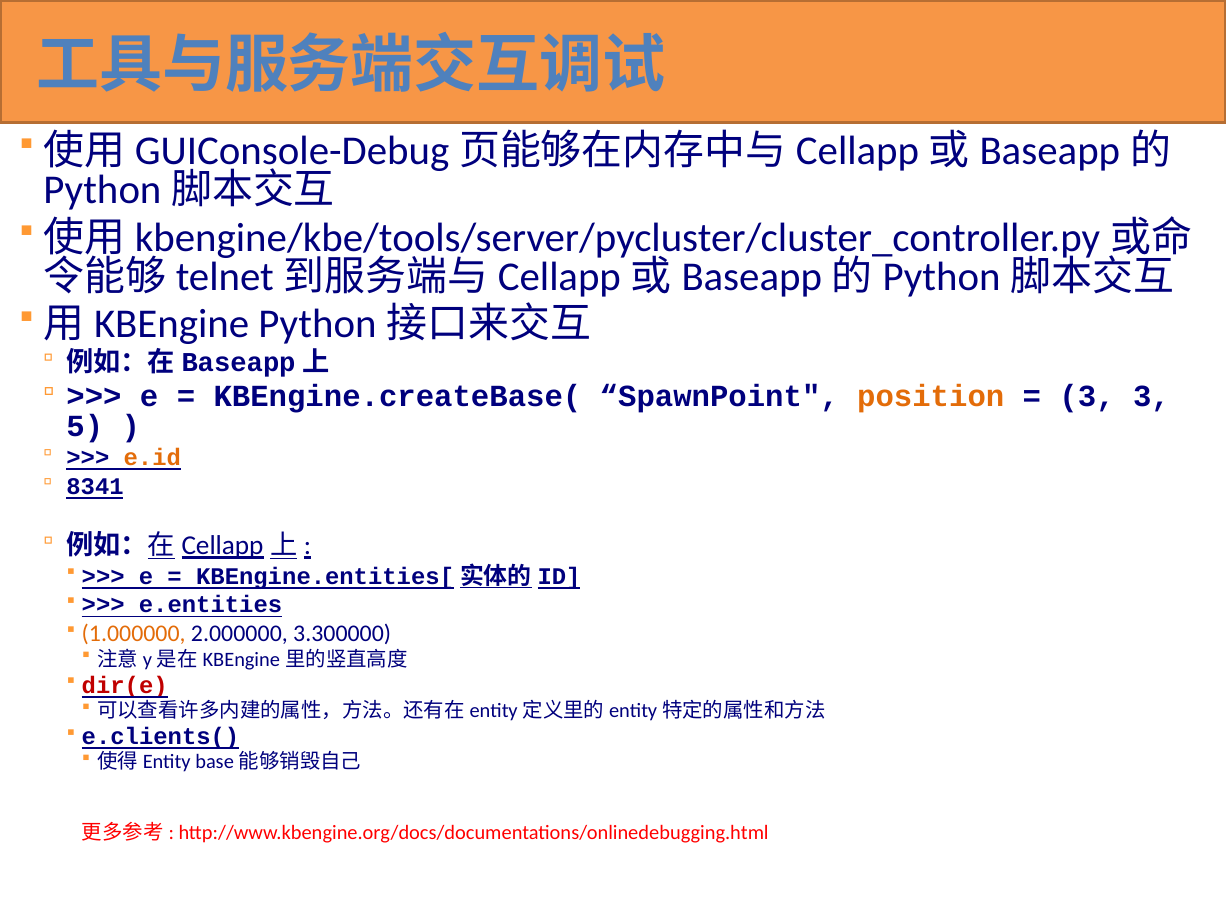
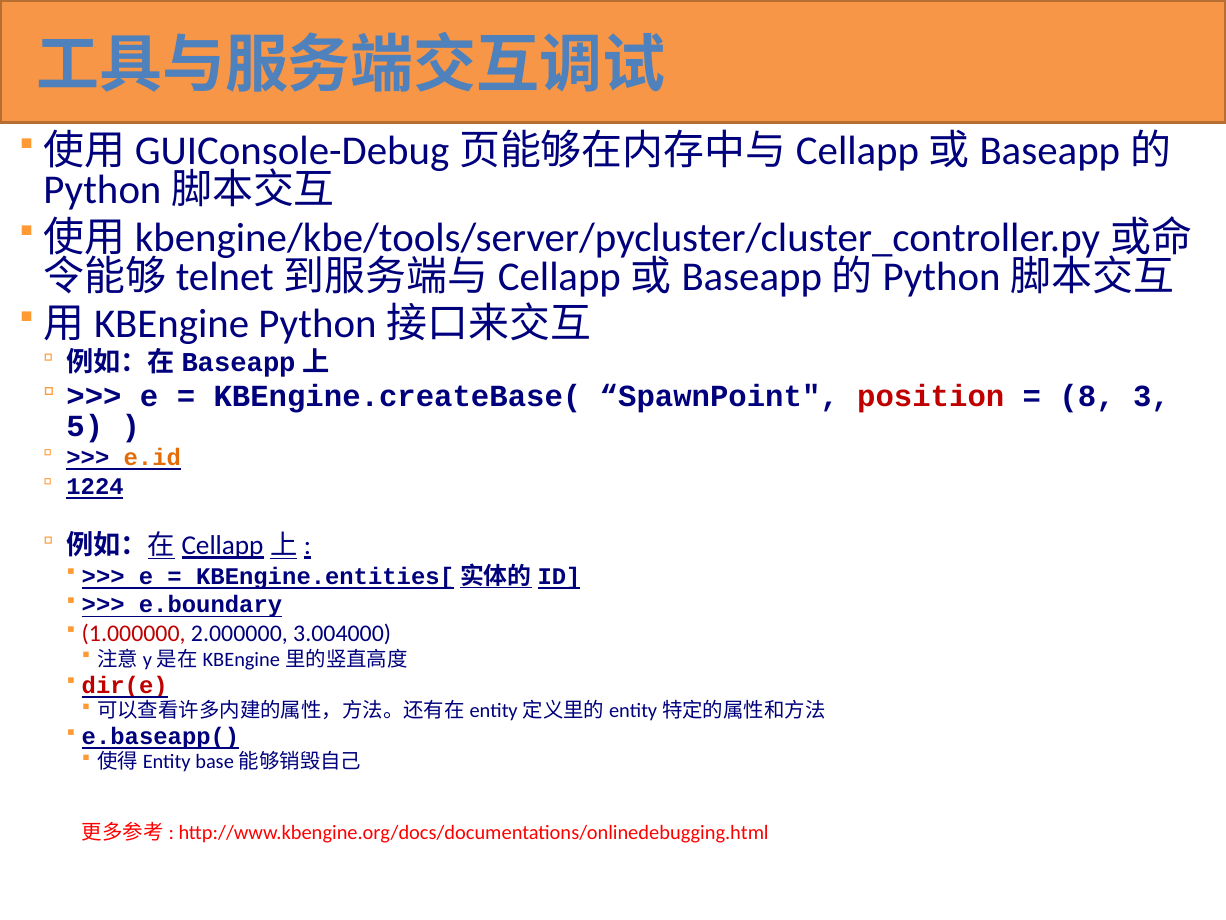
position colour: orange -> red
3 at (1087, 397): 3 -> 8
8341: 8341 -> 1224
e.entities: e.entities -> e.boundary
1.000000 colour: orange -> red
3.300000: 3.300000 -> 3.004000
e.clients(: e.clients( -> e.baseapp(
